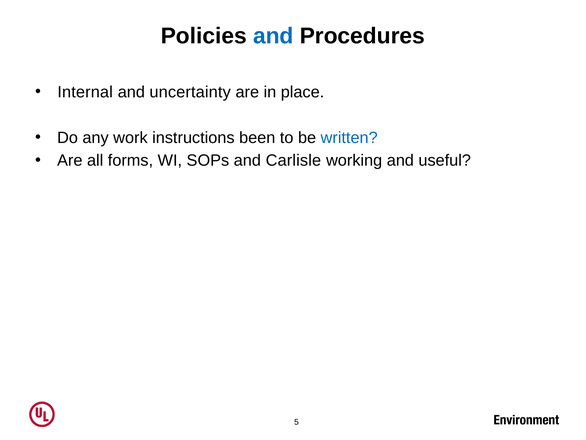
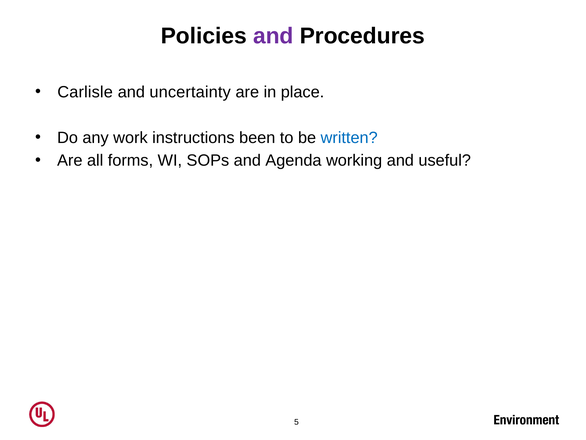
and at (273, 36) colour: blue -> purple
Internal: Internal -> Carlisle
Carlisle: Carlisle -> Agenda
